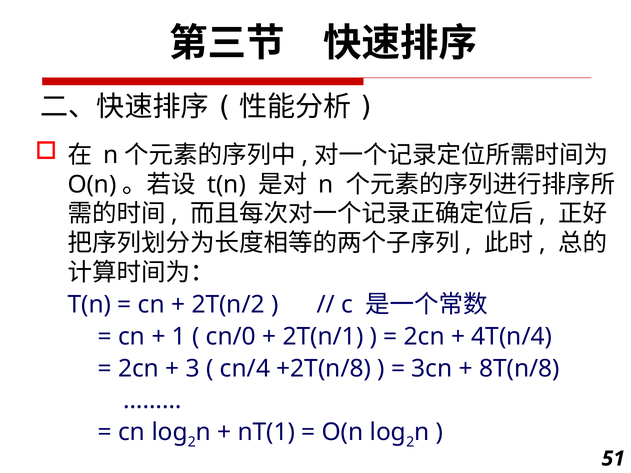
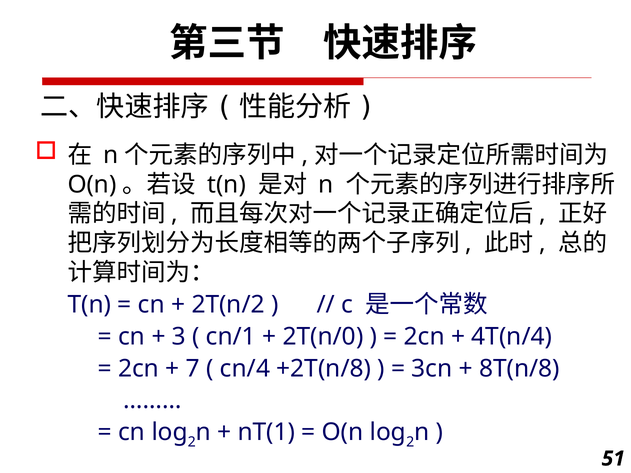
1: 1 -> 3
cn/0: cn/0 -> cn/1
2T(n/1: 2T(n/1 -> 2T(n/0
3: 3 -> 7
